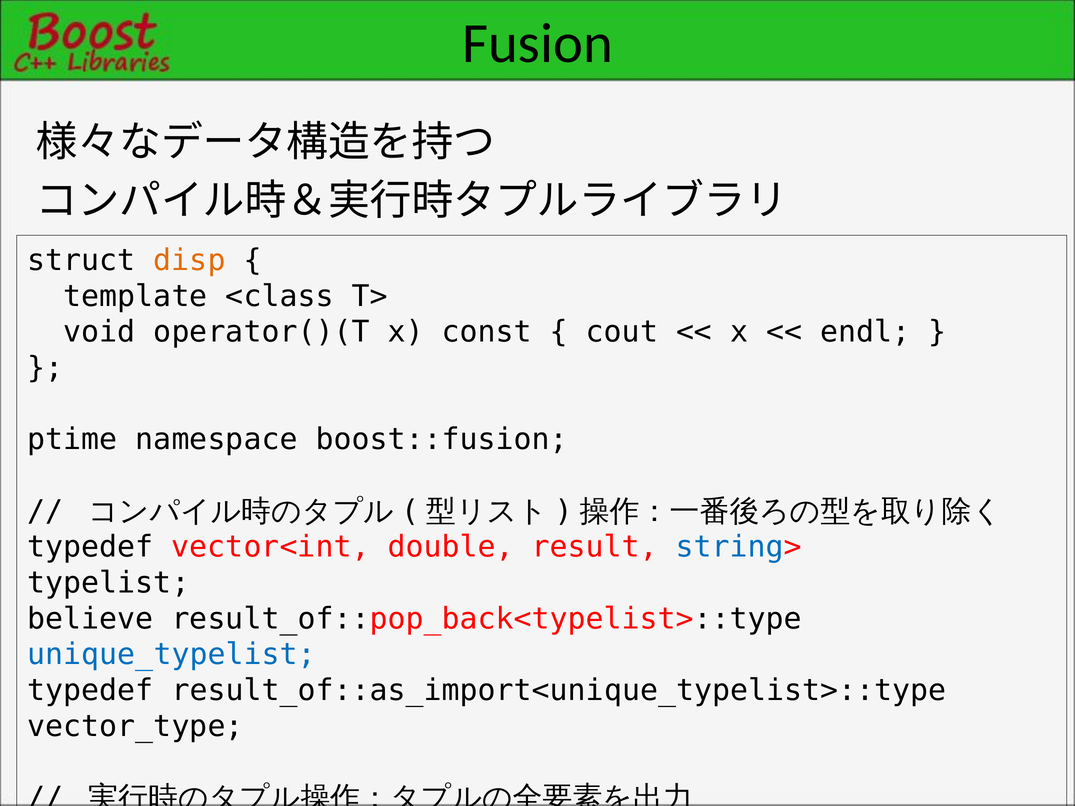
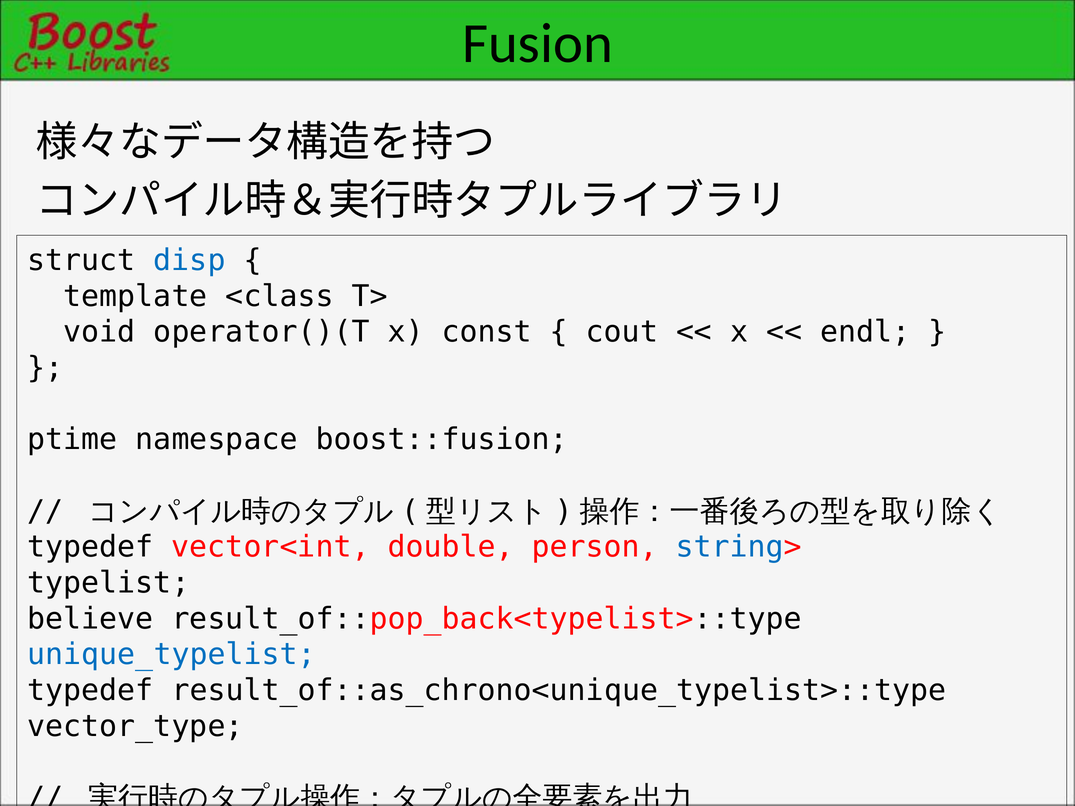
disp colour: orange -> blue
result: result -> person
result_of::as_import<unique_typelist>::type: result_of::as_import<unique_typelist>::type -> result_of::as_chrono<unique_typelist>::type
